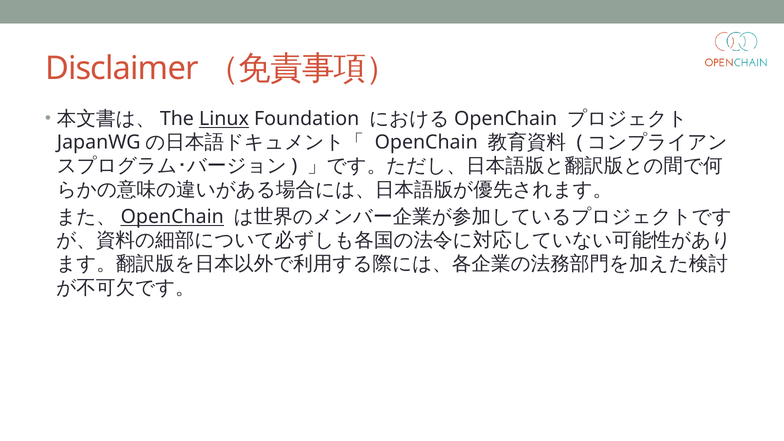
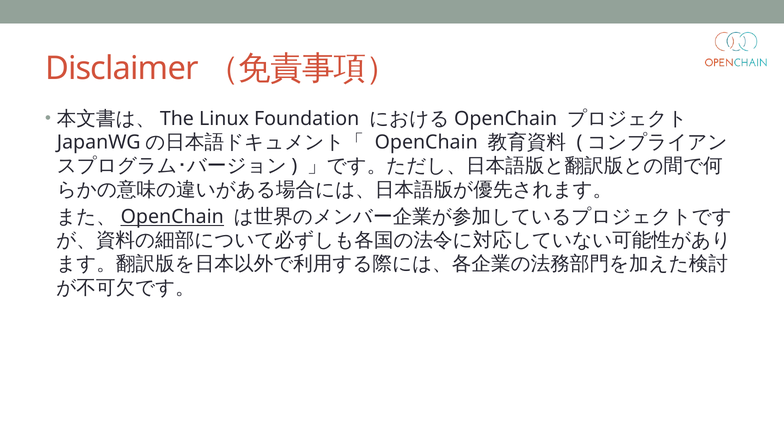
Linux underline: present -> none
